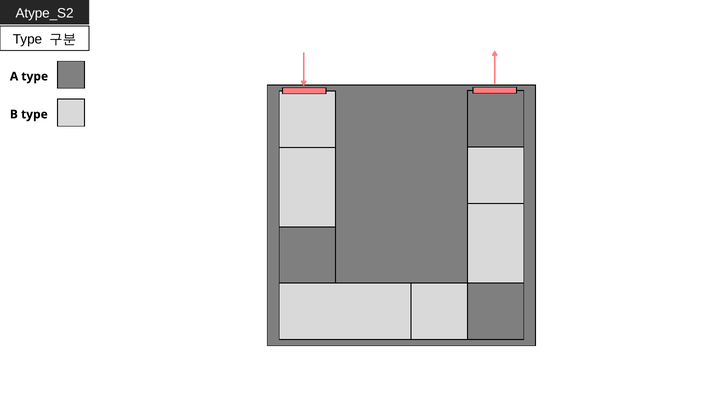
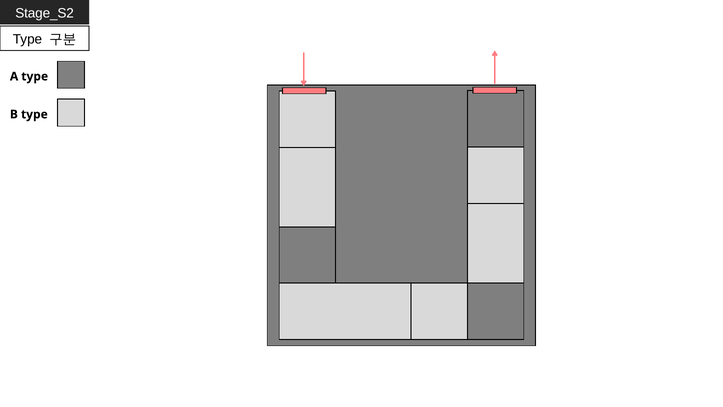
Atype_S2: Atype_S2 -> Stage_S2
